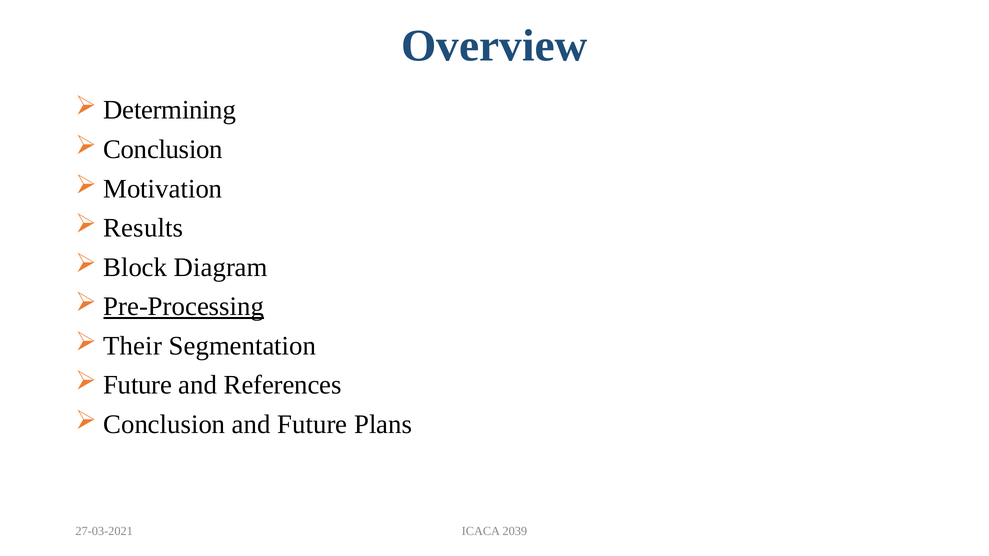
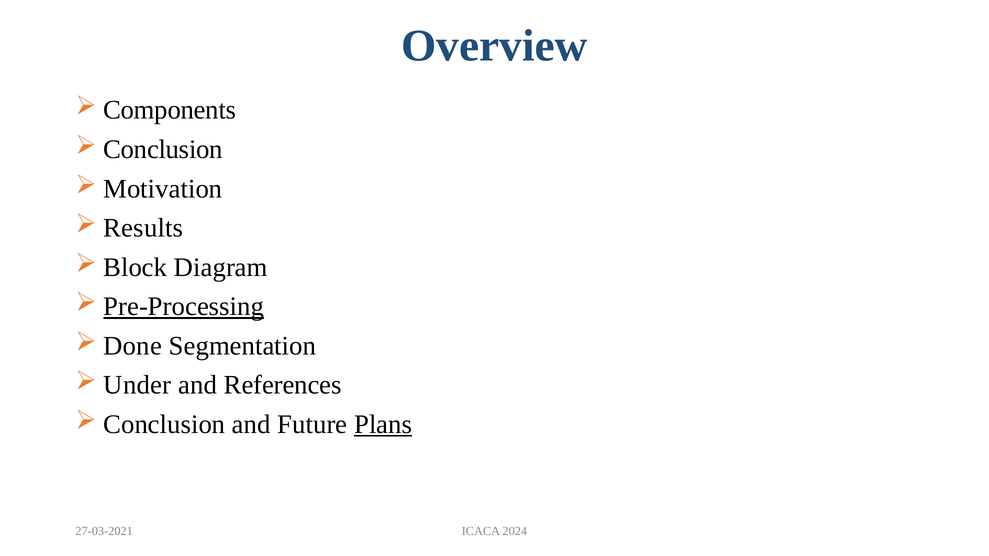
Determining: Determining -> Components
Their: Their -> Done
Future at (138, 385): Future -> Under
Plans underline: none -> present
2039: 2039 -> 2024
